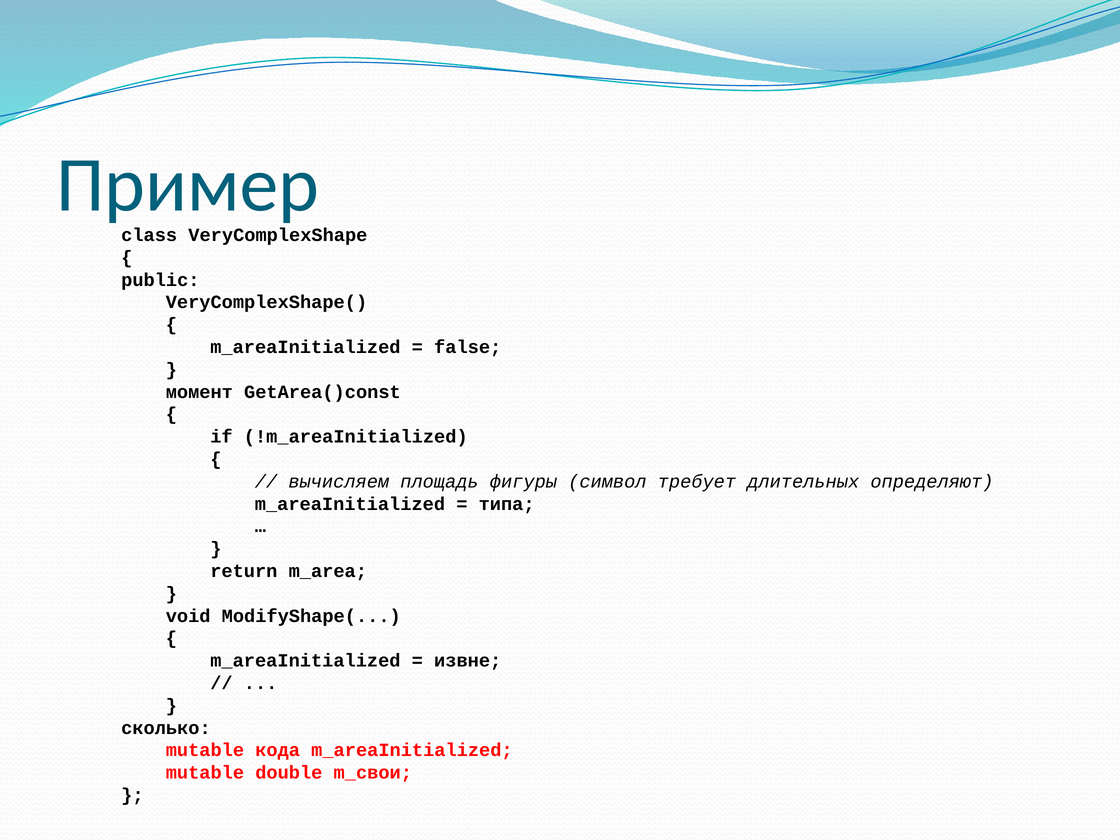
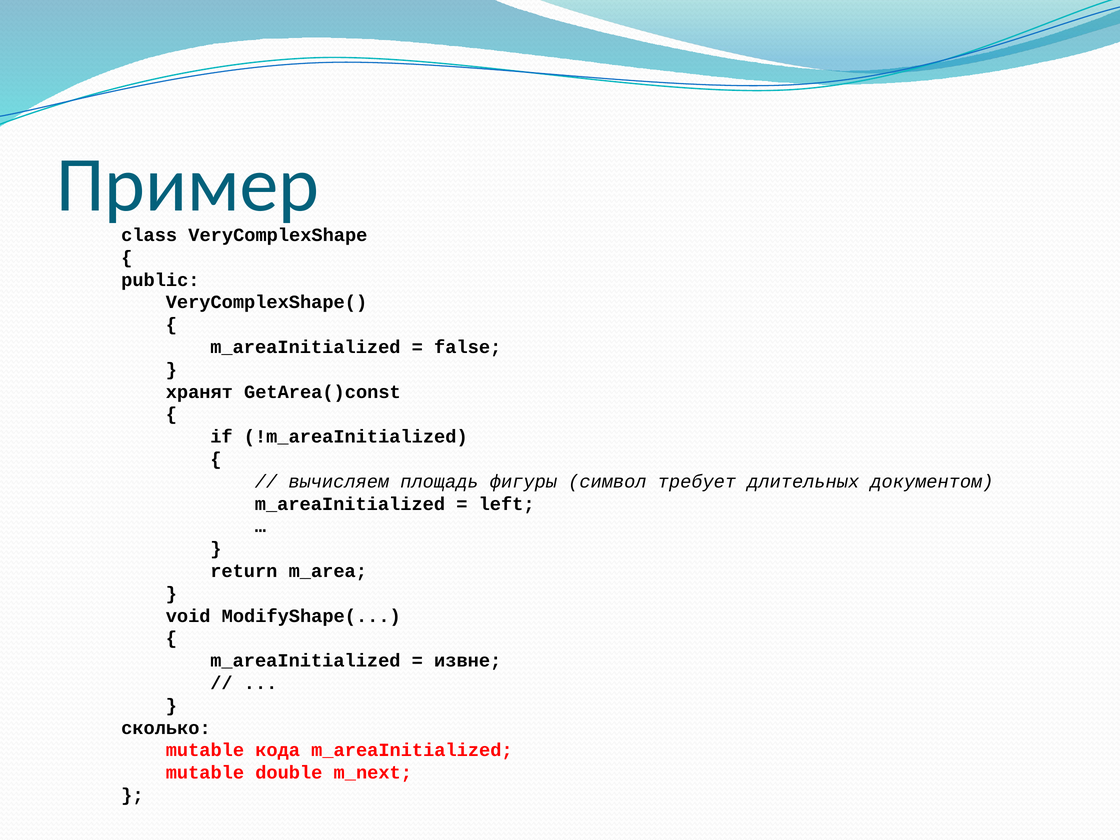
момент: момент -> хранят
определяют: определяют -> документом
типа: типа -> left
m_свои: m_свои -> m_next
